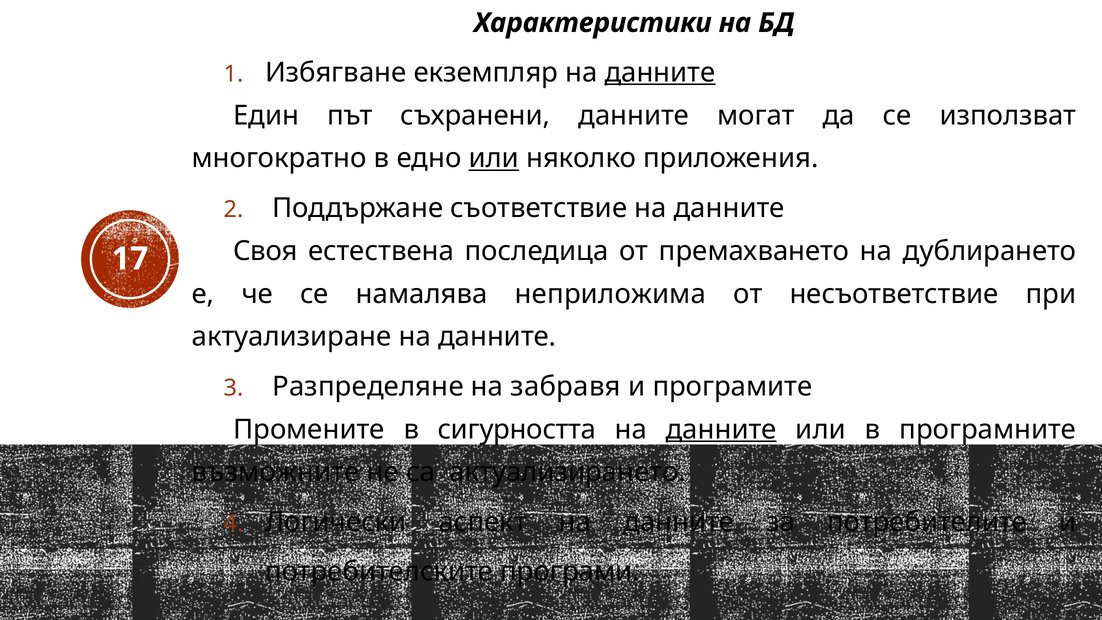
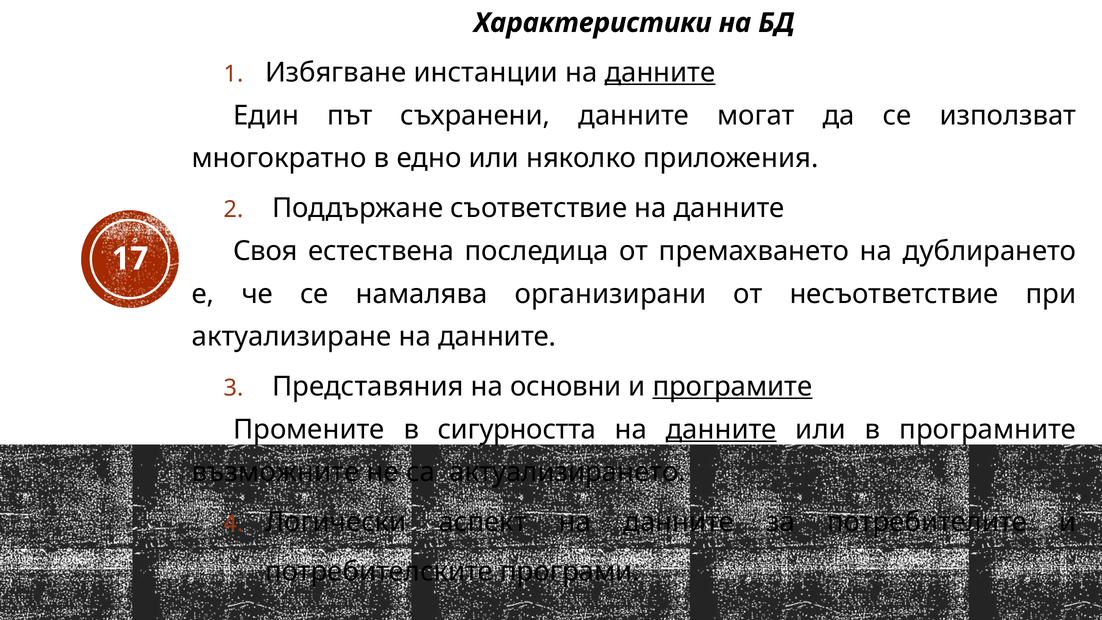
екземпляр: екземпляр -> инстанции
или at (494, 158) underline: present -> none
неприложима: неприложима -> организирани
Разпределяне: Разпределяне -> Представяния
забравя: забравя -> основни
програмите underline: none -> present
